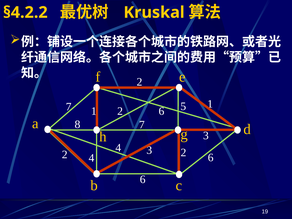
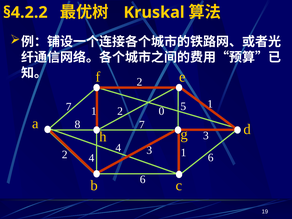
2 6: 6 -> 0
2 at (184, 153): 2 -> 1
